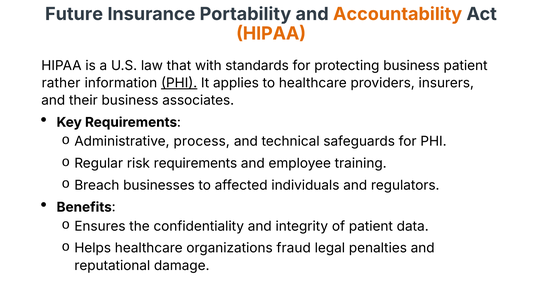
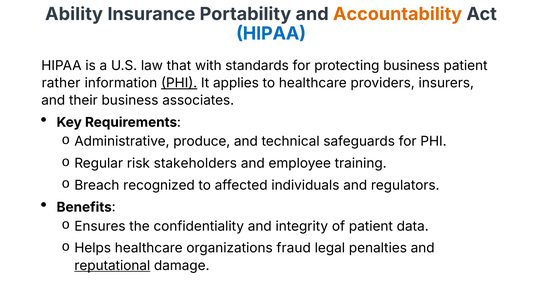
Future: Future -> Ability
HIPAA at (271, 34) colour: orange -> blue
process: process -> produce
risk requirements: requirements -> stakeholders
businesses: businesses -> recognized
reputational underline: none -> present
